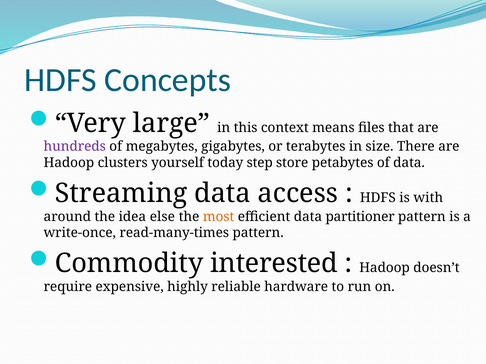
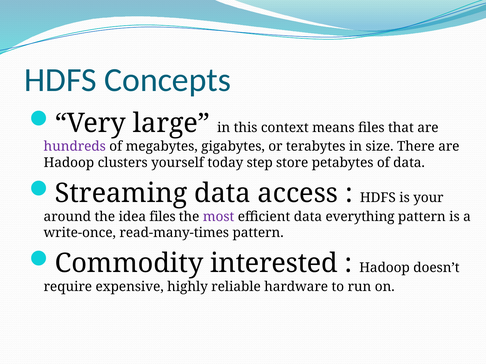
with: with -> your
idea else: else -> files
most colour: orange -> purple
partitioner: partitioner -> everything
